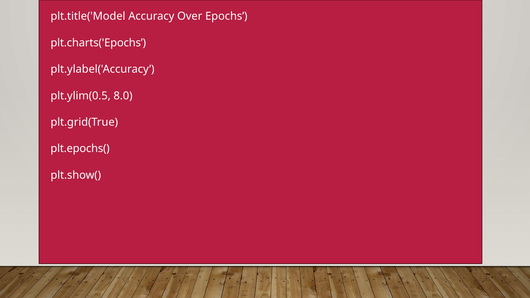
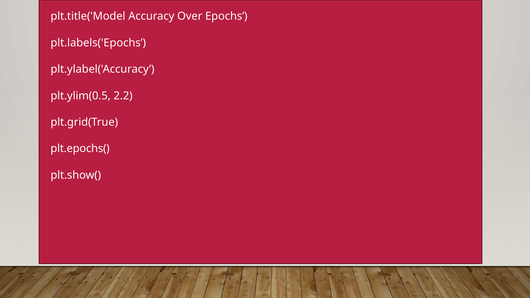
plt.charts('Epochs: plt.charts('Epochs -> plt.labels('Epochs
8.0: 8.0 -> 2.2
